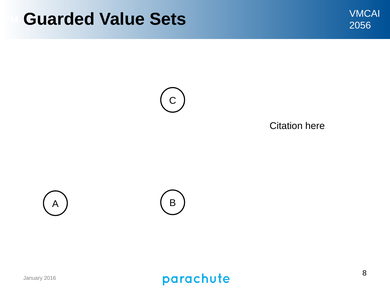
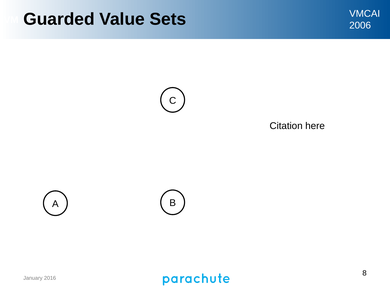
2056: 2056 -> 2006
